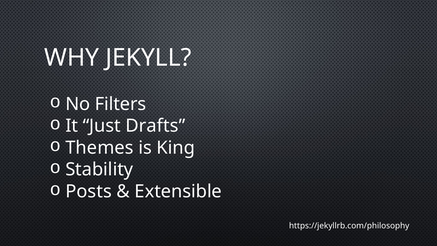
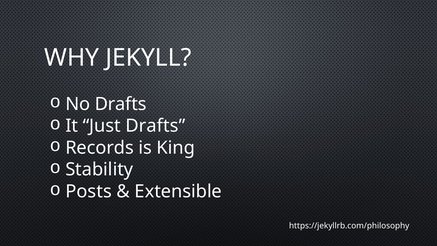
No Filters: Filters -> Drafts
Themes: Themes -> Records
